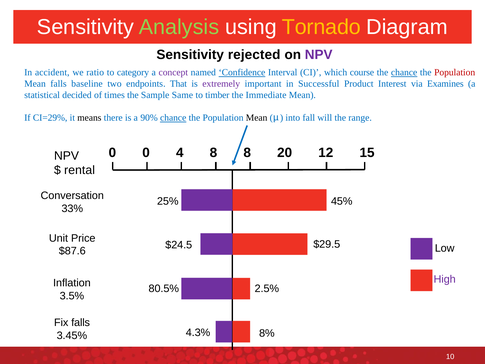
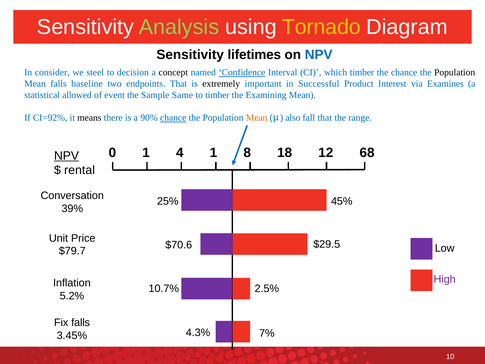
rejected: rejected -> lifetimes
NPV at (319, 55) colour: purple -> blue
accident: accident -> consider
ratio: ratio -> steel
category: category -> decision
concept colour: purple -> black
which course: course -> timber
chance at (404, 73) underline: present -> none
Population at (455, 73) colour: red -> black
extremely colour: purple -> black
decided: decided -> allowed
times: times -> event
Immediate: Immediate -> Examining
CI=29%: CI=29% -> CI=92%
Mean at (257, 118) colour: black -> orange
into: into -> also
fall will: will -> that
NPV at (67, 156) underline: none -> present
0 at (146, 153): 0 -> 1
4 8: 8 -> 1
20: 20 -> 18
15: 15 -> 68
33%: 33% -> 39%
$24.5: $24.5 -> $70.6
$87.6: $87.6 -> $79.7
80.5%: 80.5% -> 10.7%
3.5%: 3.5% -> 5.2%
8%: 8% -> 7%
